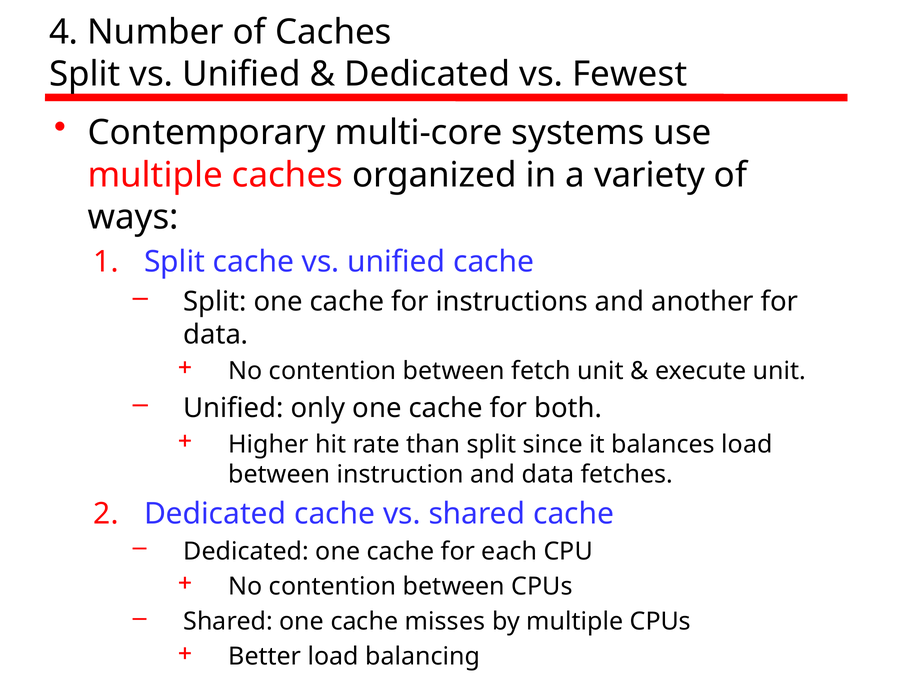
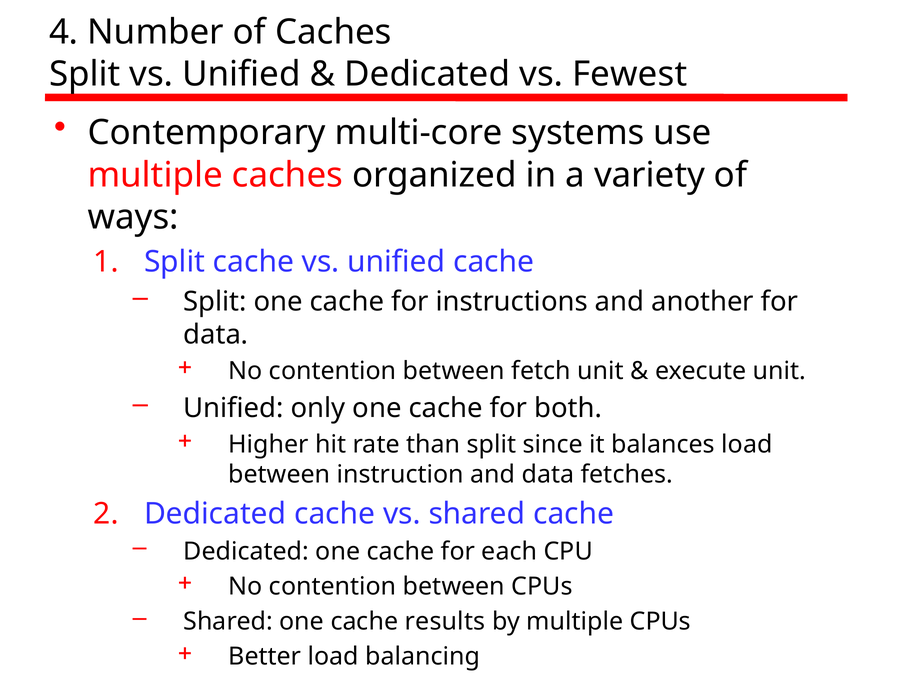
misses: misses -> results
